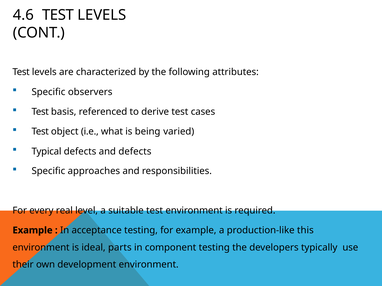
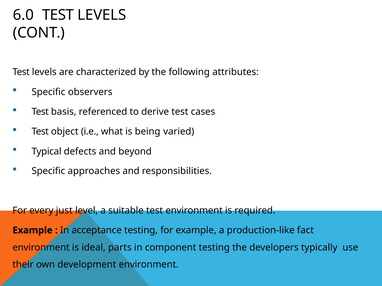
4.6: 4.6 -> 6.0
and defects: defects -> beyond
real: real -> just
this: this -> fact
